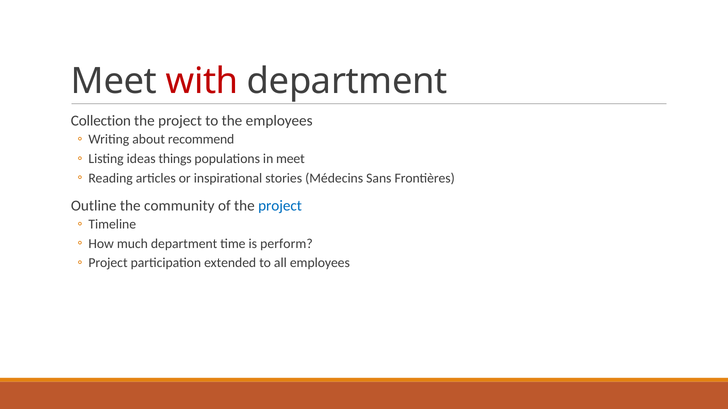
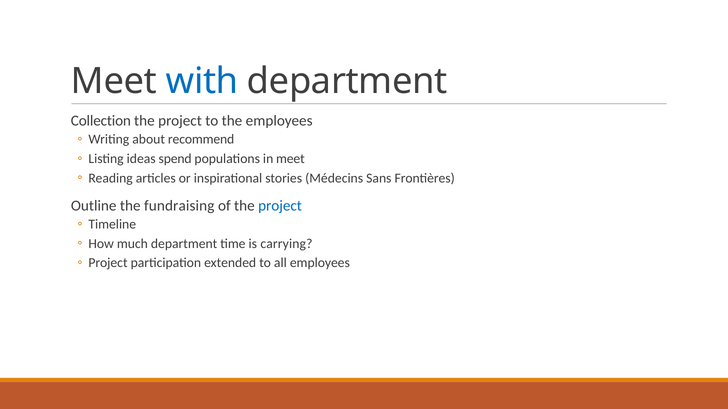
with colour: red -> blue
things: things -> spend
community: community -> fundraising
perform: perform -> carrying
